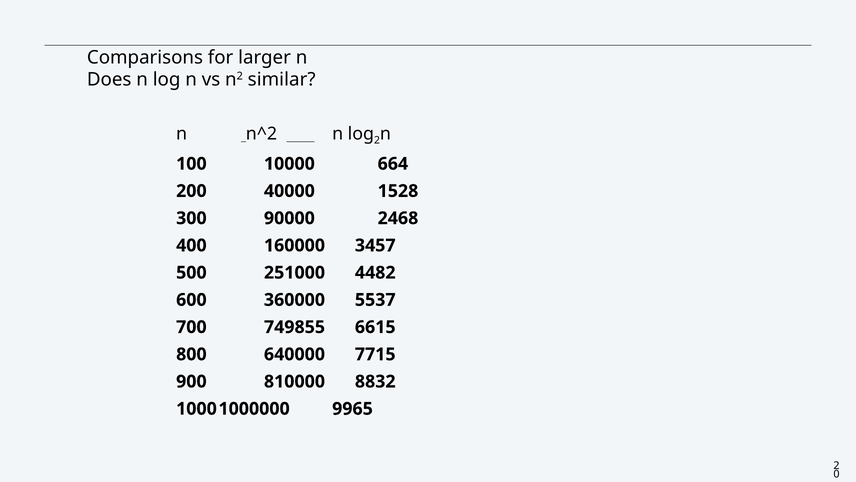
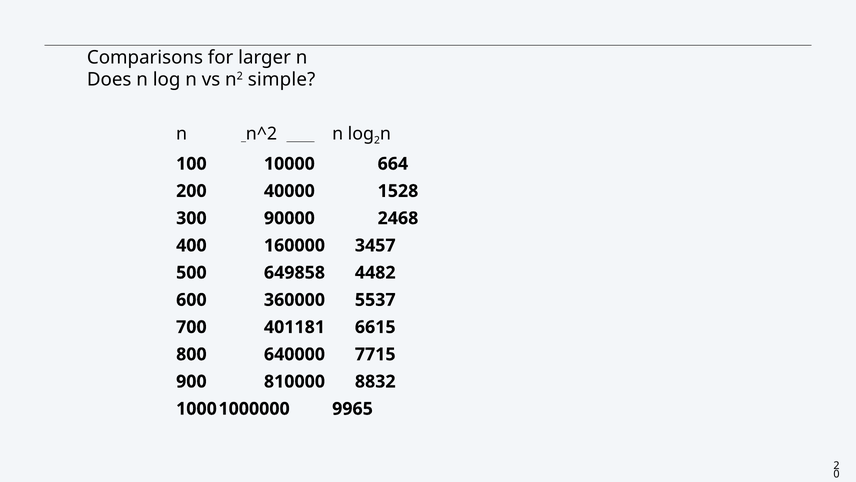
similar: similar -> simple
251000: 251000 -> 649858
749855: 749855 -> 401181
